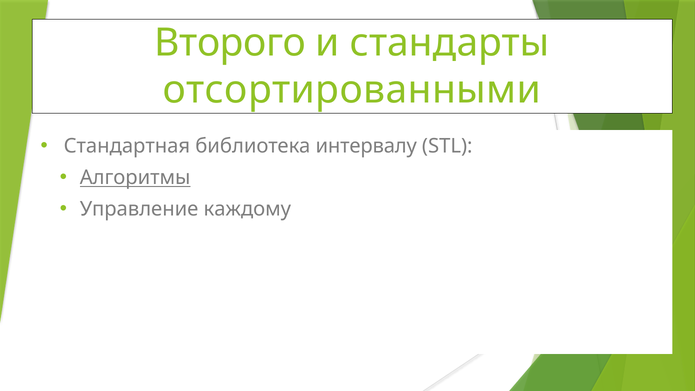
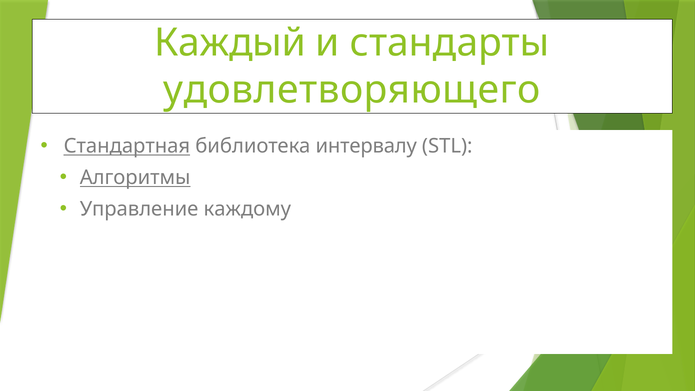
Второго: Второго -> Каждый
отсортированными: отсортированными -> удовлетворяющего
Стандартная underline: none -> present
